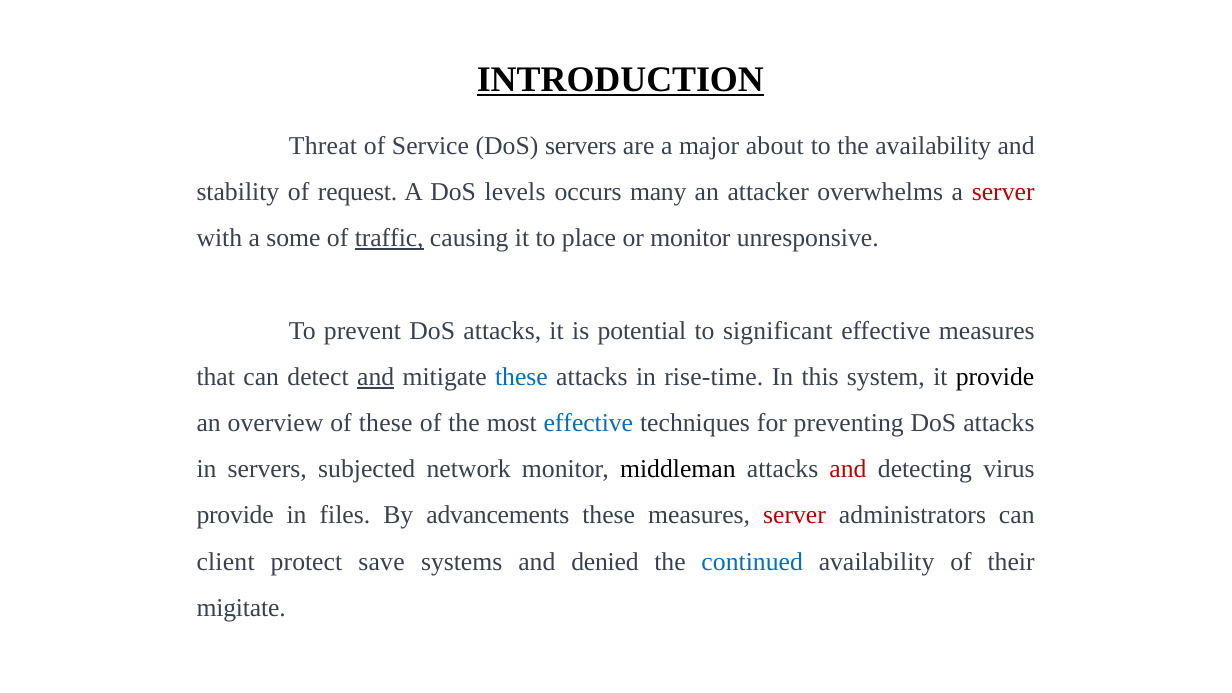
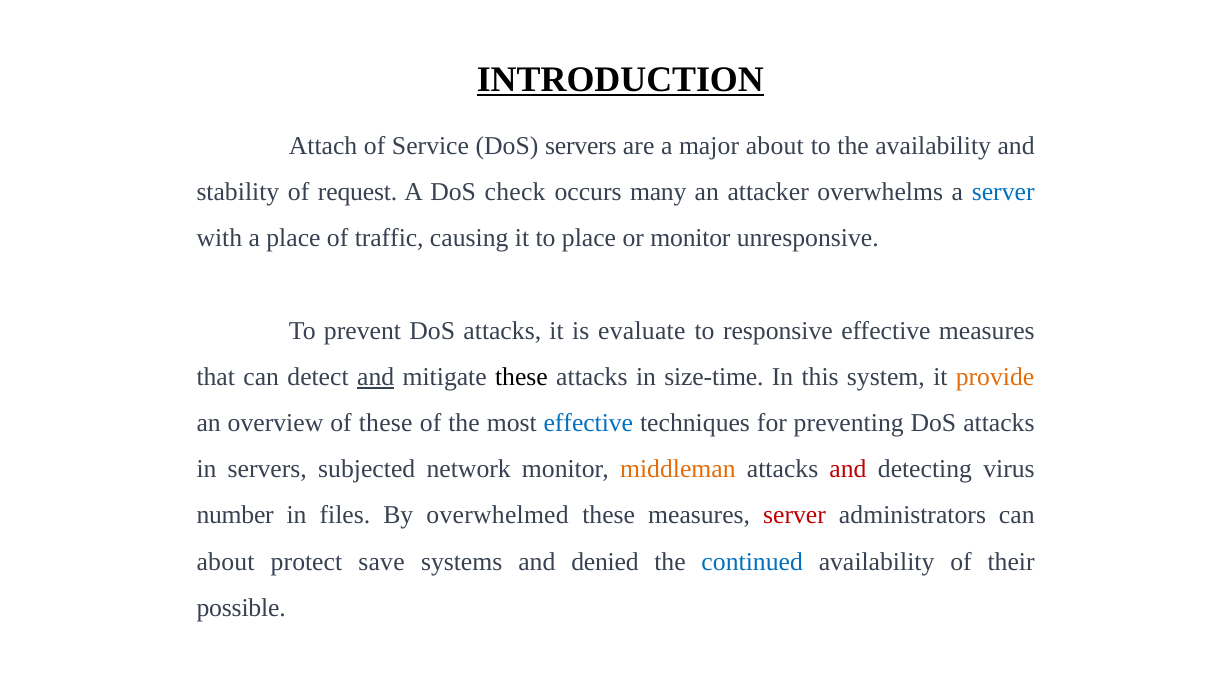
Threat: Threat -> Attach
levels: levels -> check
server at (1003, 192) colour: red -> blue
a some: some -> place
traffic underline: present -> none
potential: potential -> evaluate
significant: significant -> responsive
these at (521, 377) colour: blue -> black
rise-time: rise-time -> size-time
provide at (995, 377) colour: black -> orange
middleman colour: black -> orange
provide at (235, 515): provide -> number
advancements: advancements -> overwhelmed
client at (226, 562): client -> about
migitate: migitate -> possible
